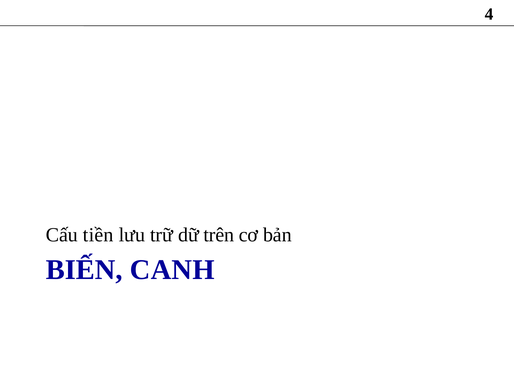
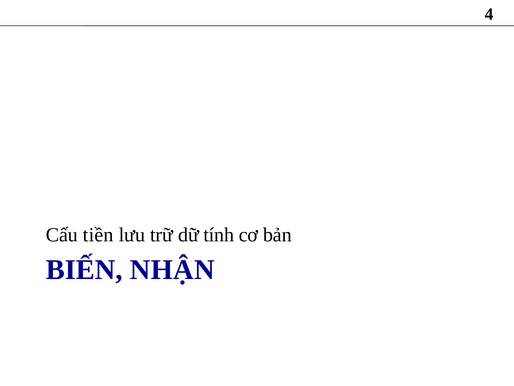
trên: trên -> tính
CANH: CANH -> NHẬN
